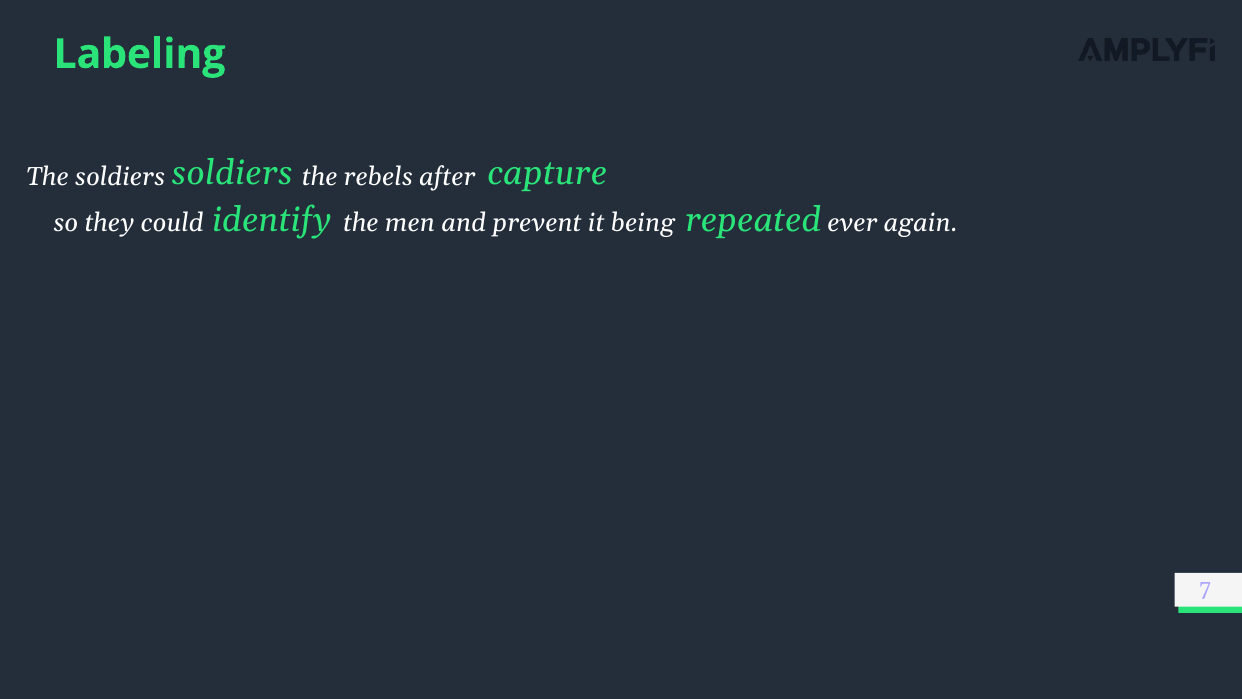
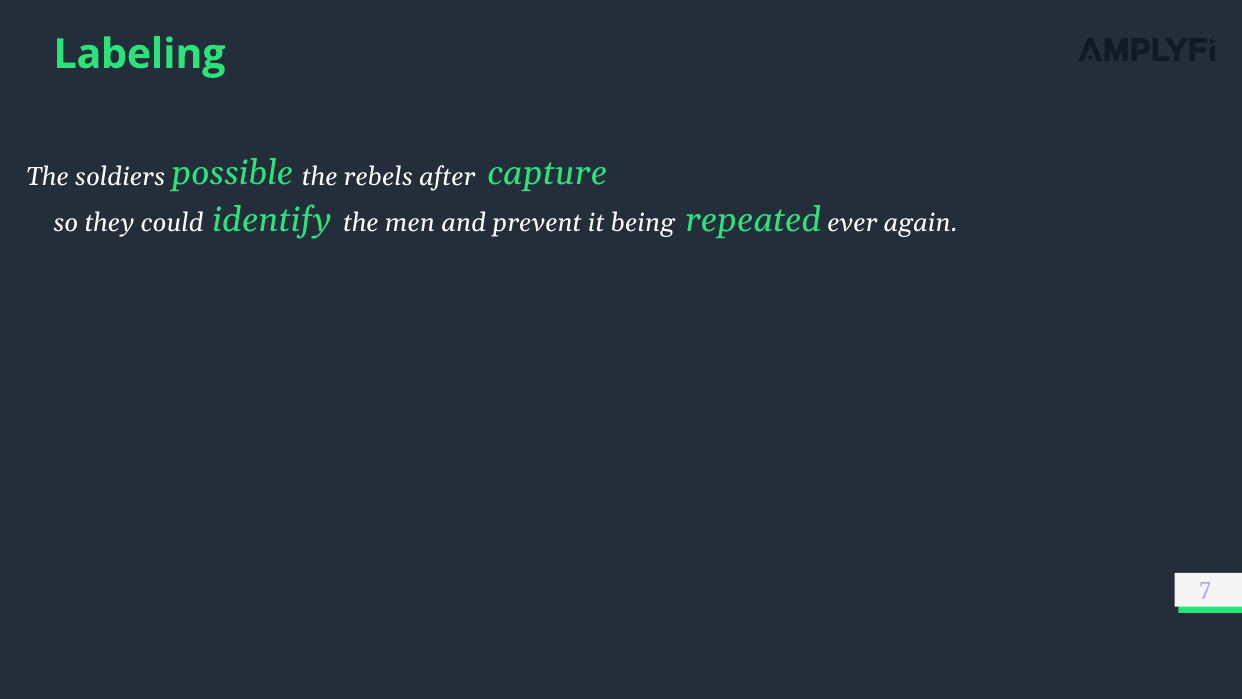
soldiers at (232, 173): soldiers -> possible
